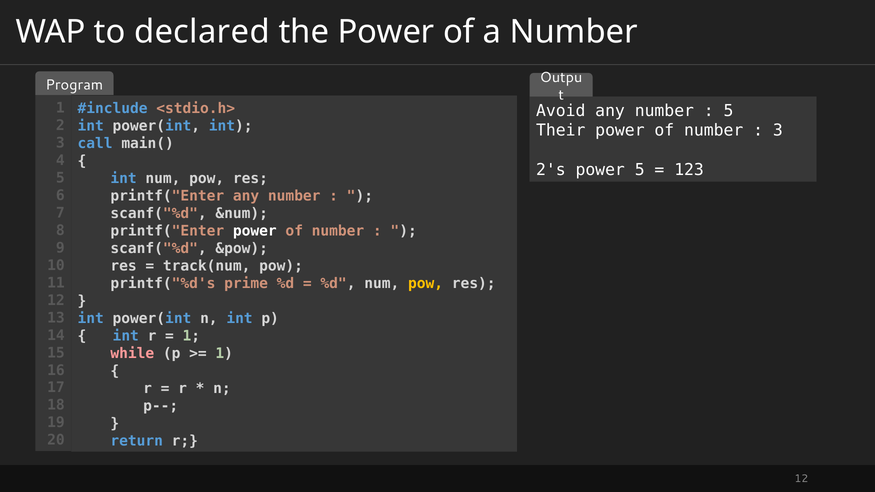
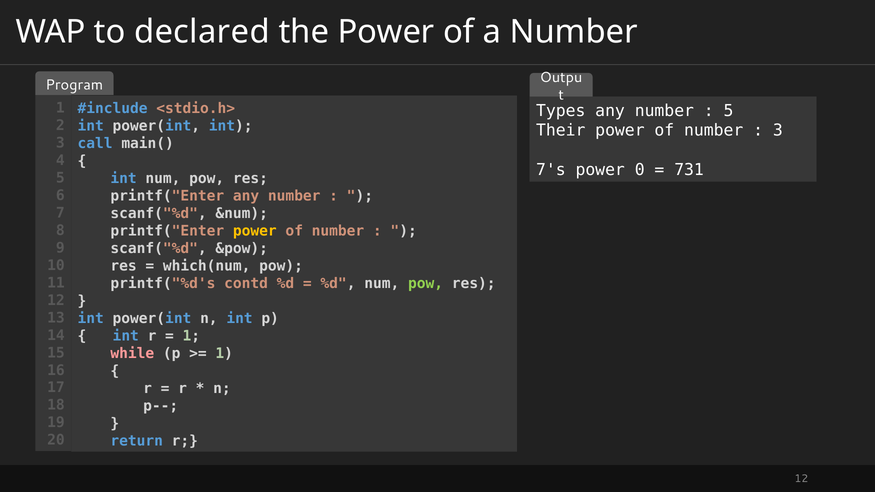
Avoid: Avoid -> Types
2's: 2's -> 7's
power 5: 5 -> 0
123: 123 -> 731
power at (255, 231) colour: white -> yellow
track(num: track(num -> which(num
prime: prime -> contd
pow at (426, 284) colour: yellow -> light green
